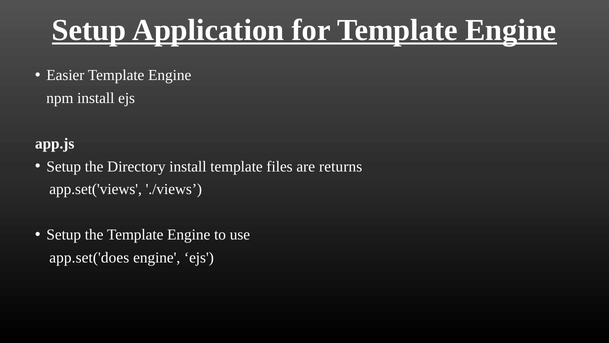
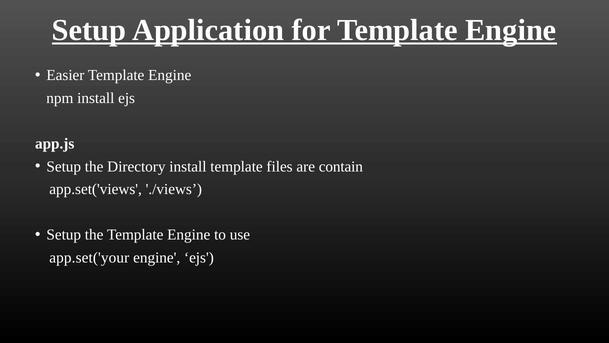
returns: returns -> contain
app.set('does: app.set('does -> app.set('your
